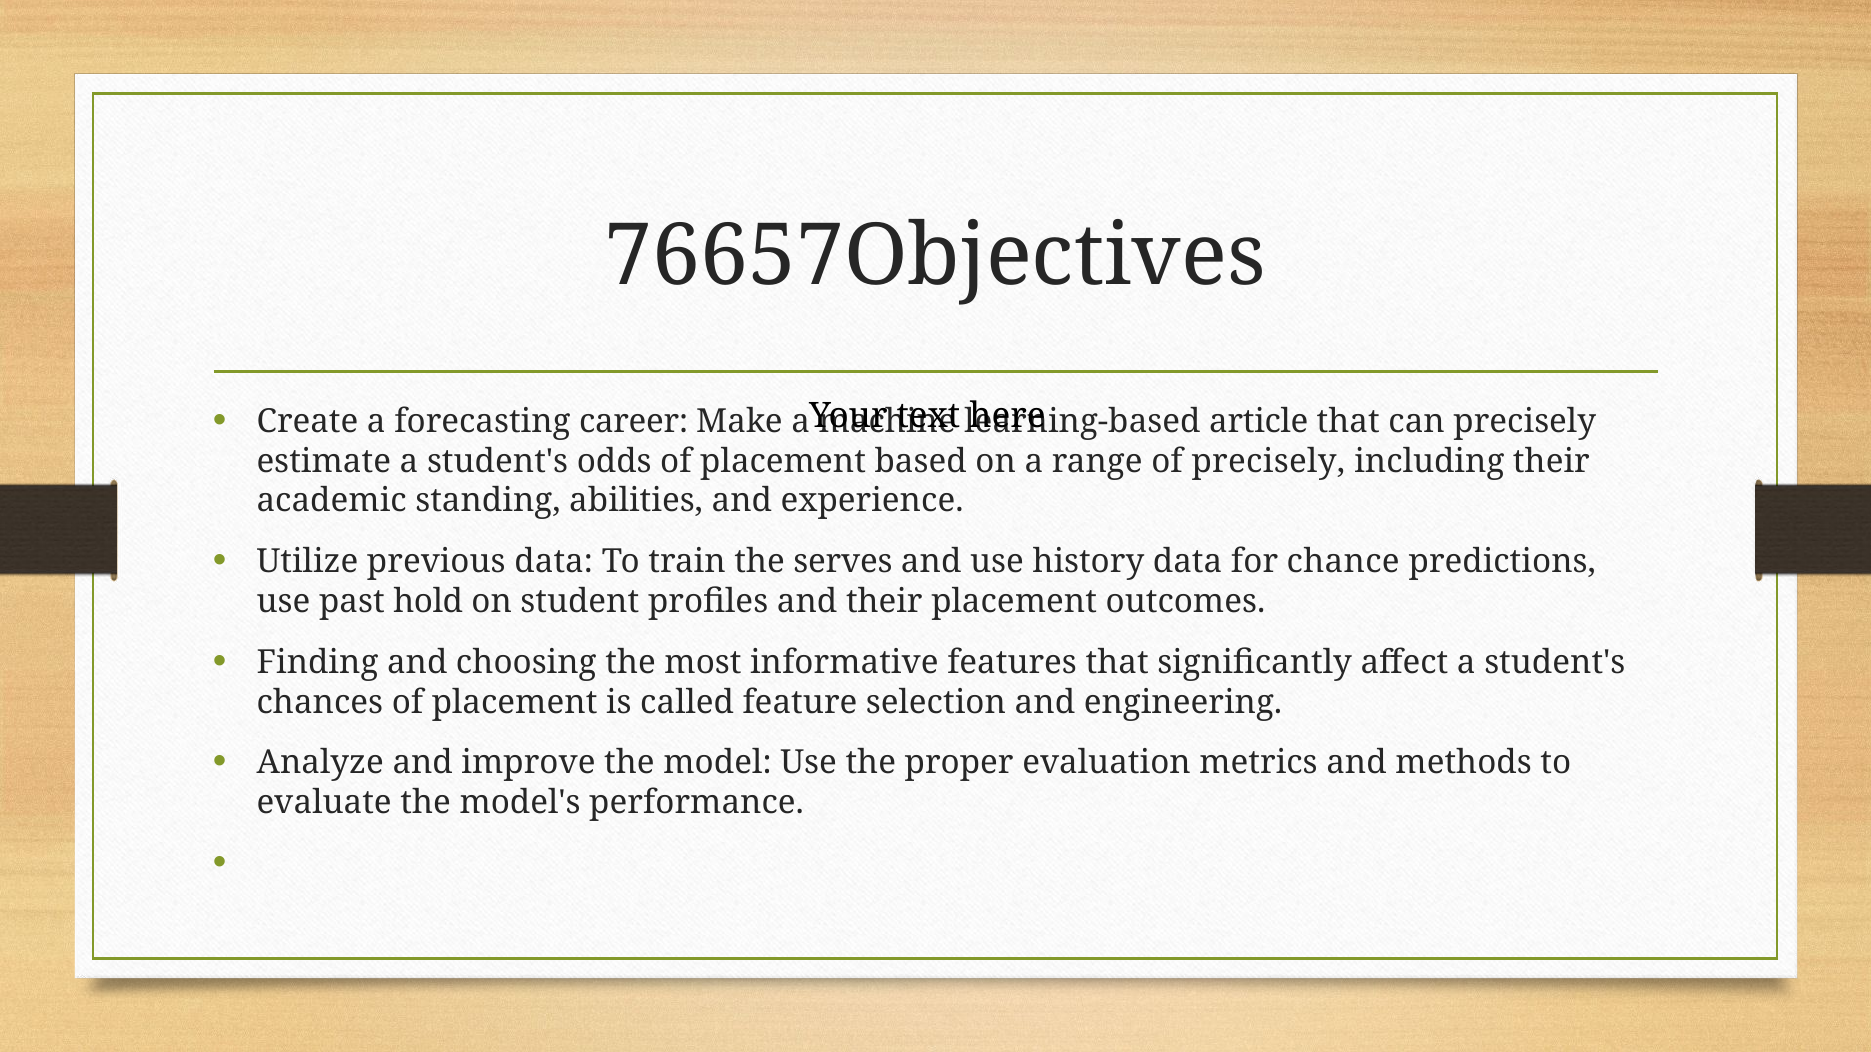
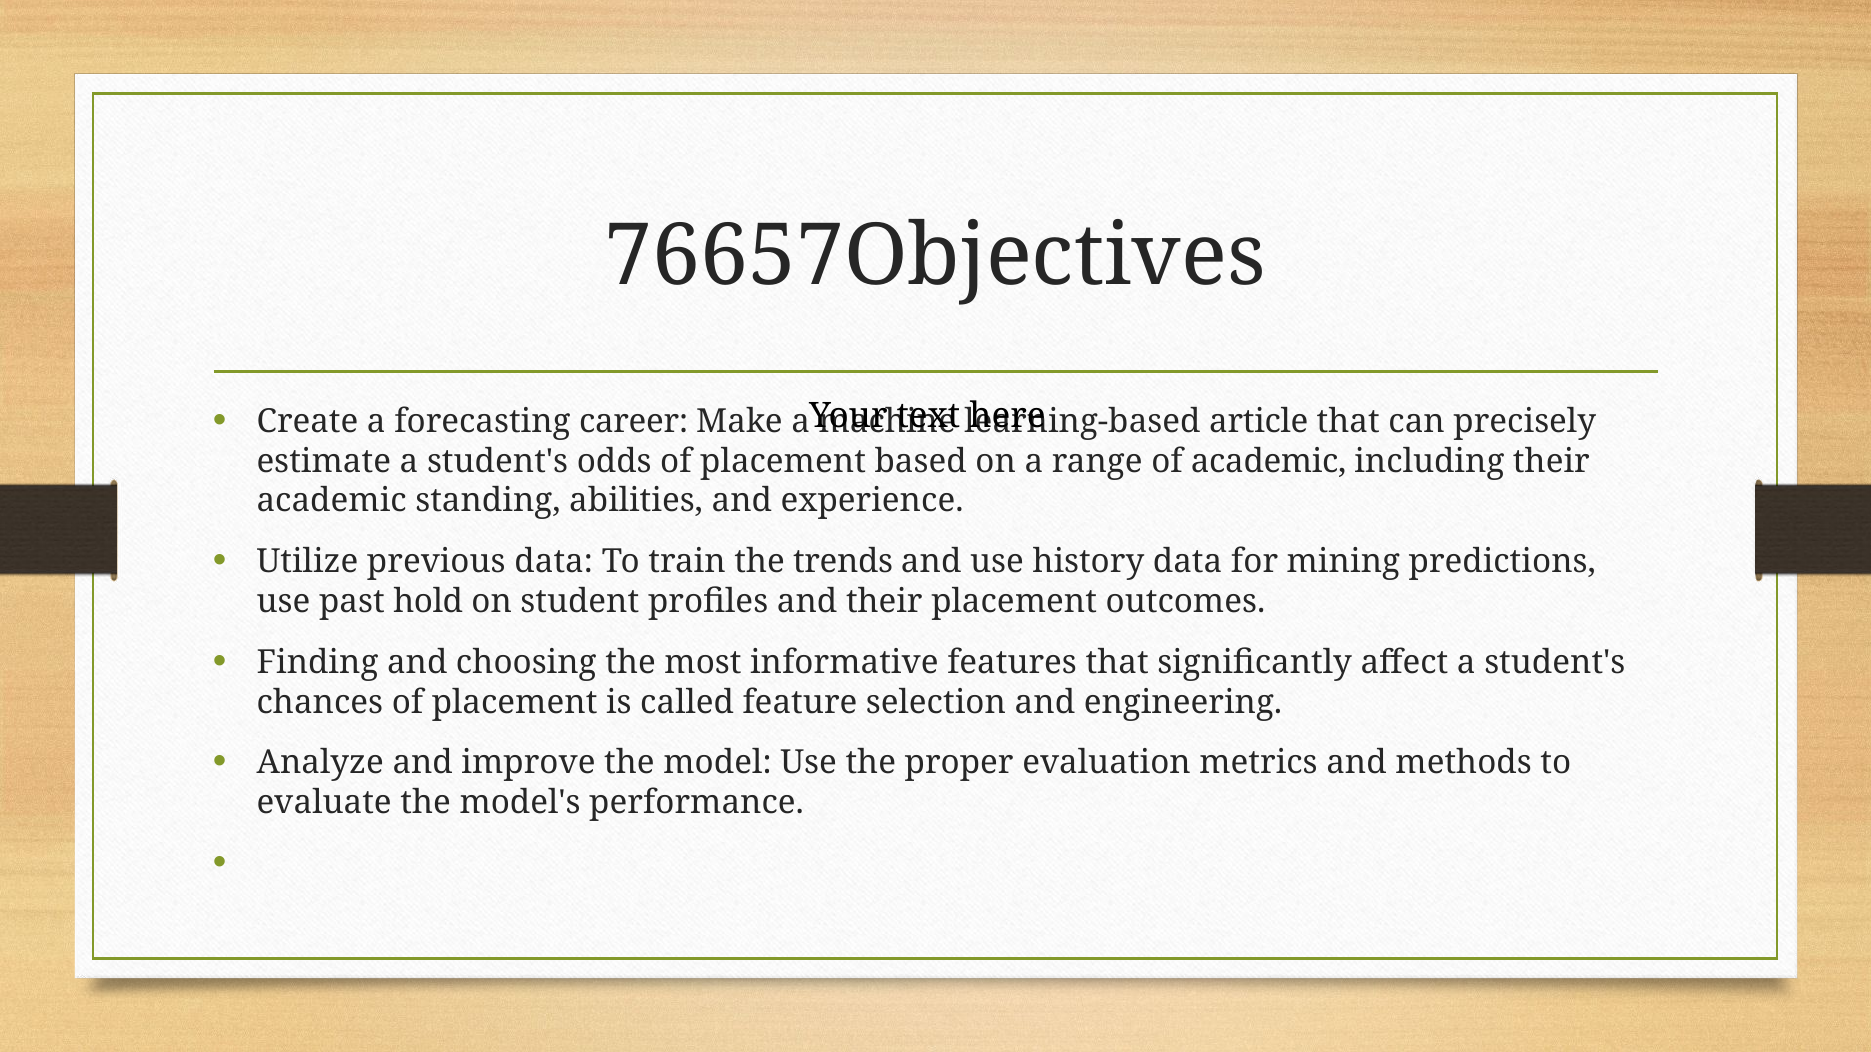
of precisely: precisely -> academic
serves: serves -> trends
chance: chance -> mining
